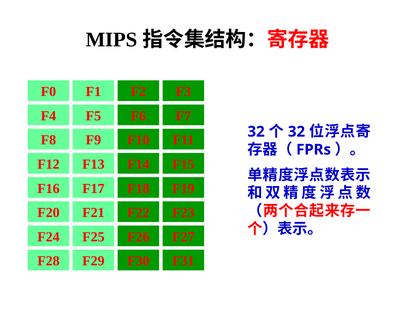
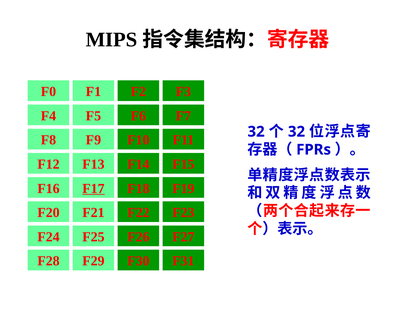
F17 underline: none -> present
